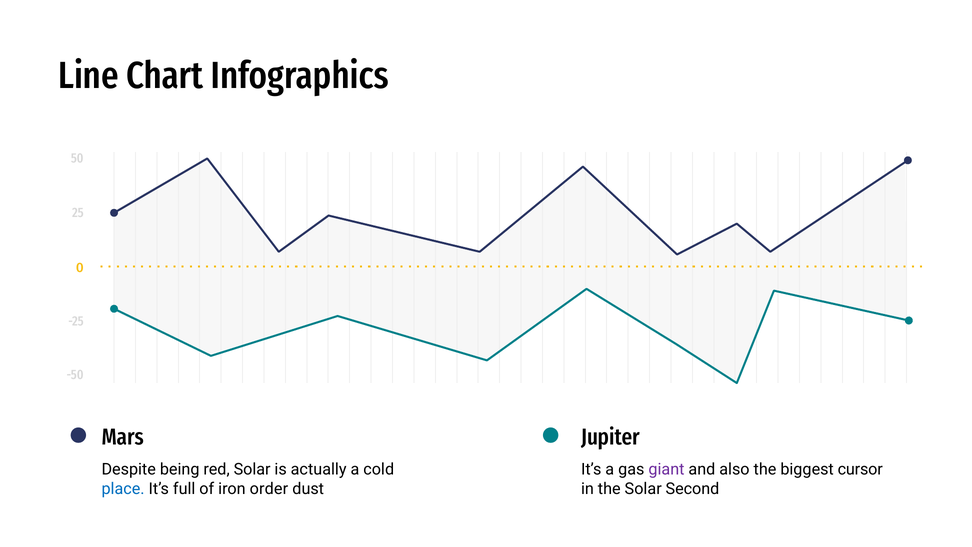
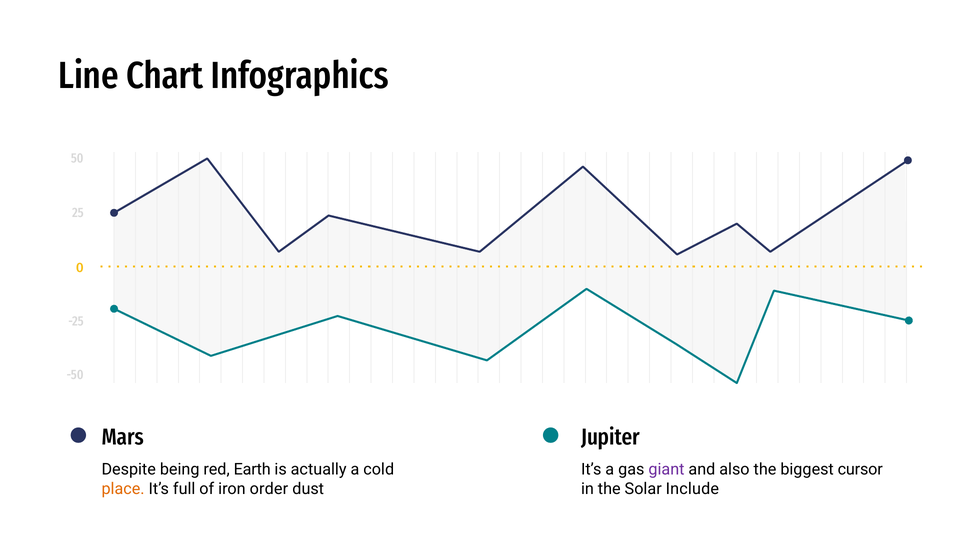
red Solar: Solar -> Earth
place colour: blue -> orange
Second: Second -> Include
